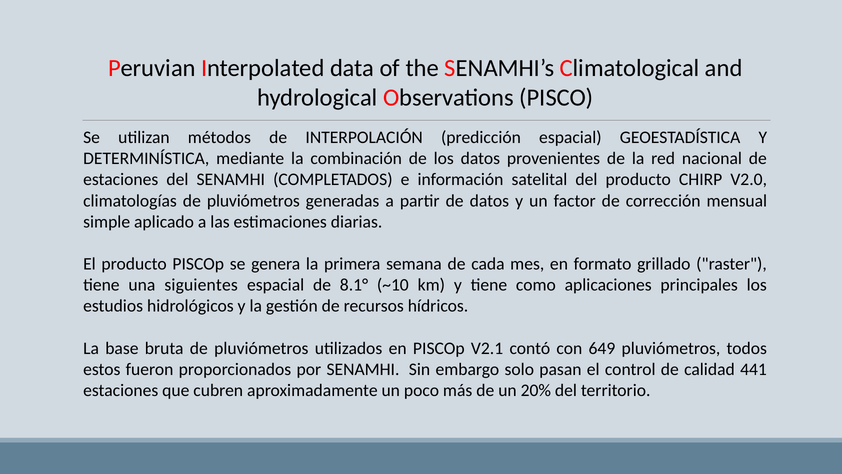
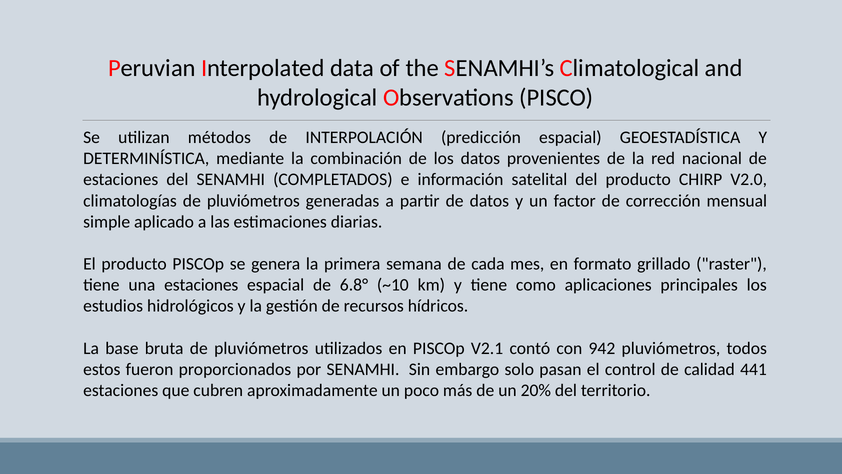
una siguientes: siguientes -> estaciones
8.1°: 8.1° -> 6.8°
649: 649 -> 942
